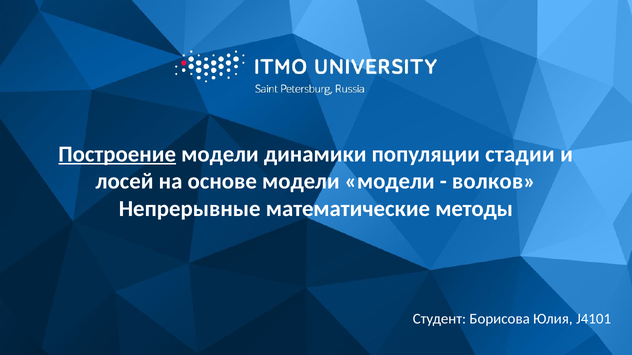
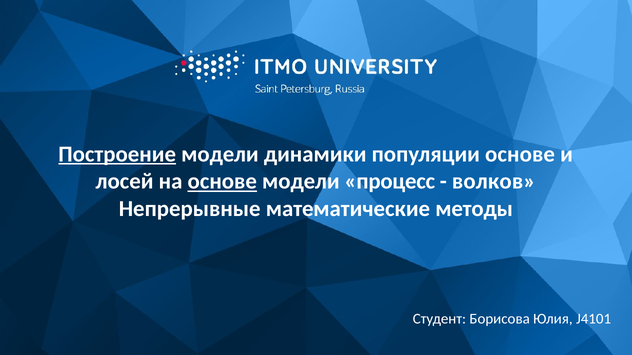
популяции стадии: стадии -> основе
основе at (222, 182) underline: none -> present
модели модели: модели -> процесс
